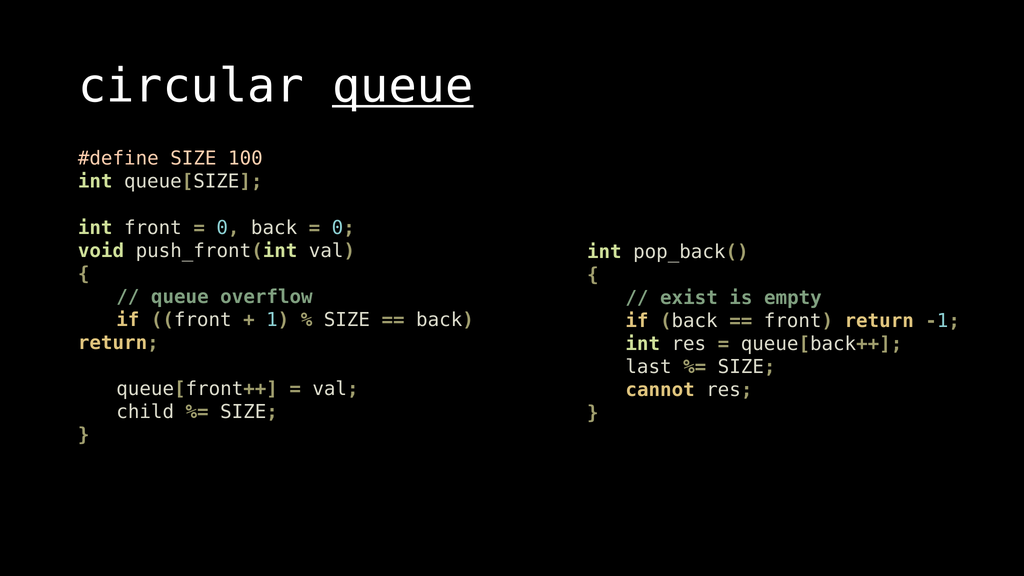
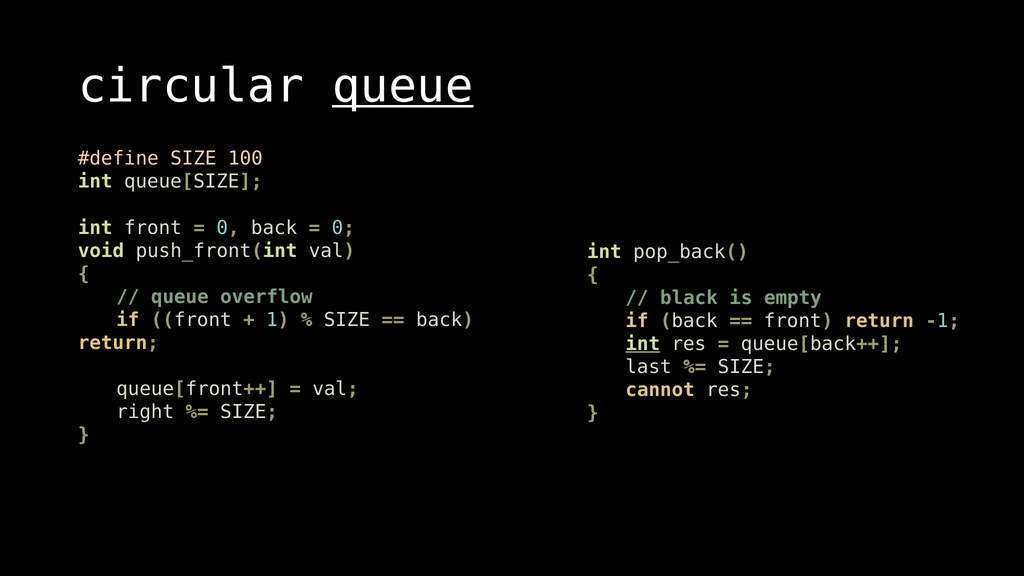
exist: exist -> black
int at (643, 344) underline: none -> present
child: child -> right
